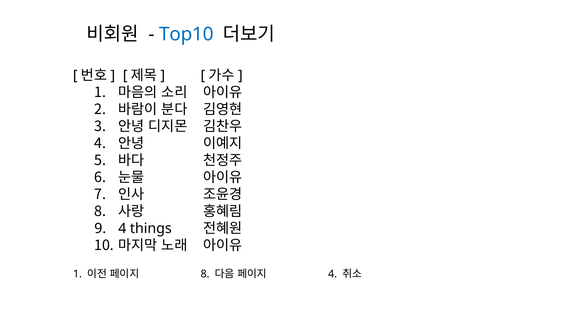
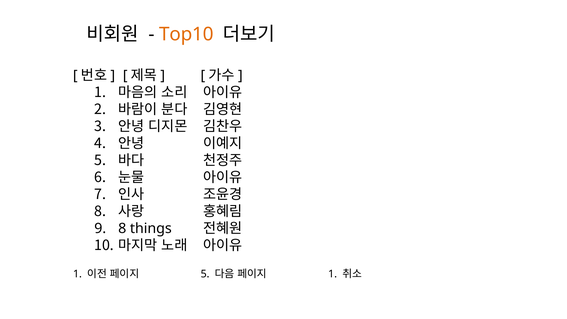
Top10 colour: blue -> orange
4 at (122, 229): 4 -> 8
8 at (205, 274): 8 -> 5
4 at (333, 274): 4 -> 1
